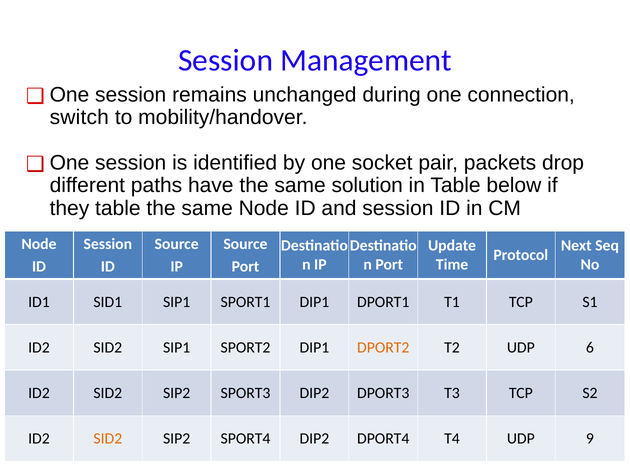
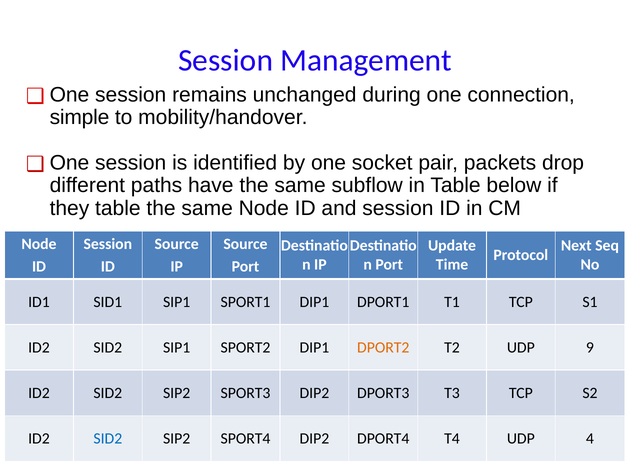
switch: switch -> simple
solution: solution -> subflow
6: 6 -> 9
SID2 at (108, 439) colour: orange -> blue
9: 9 -> 4
